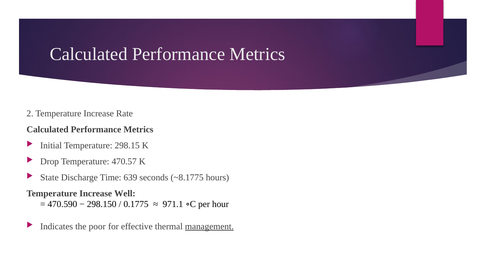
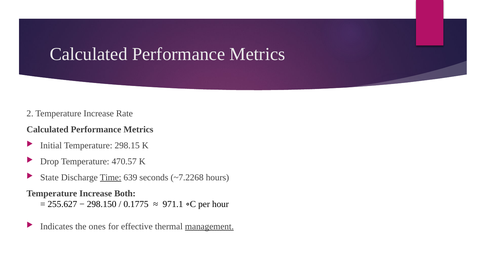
Time underline: none -> present
~8.1775: ~8.1775 -> ~7.2268
Well: Well -> Both
470.590: 470.590 -> 255.627
poor: poor -> ones
